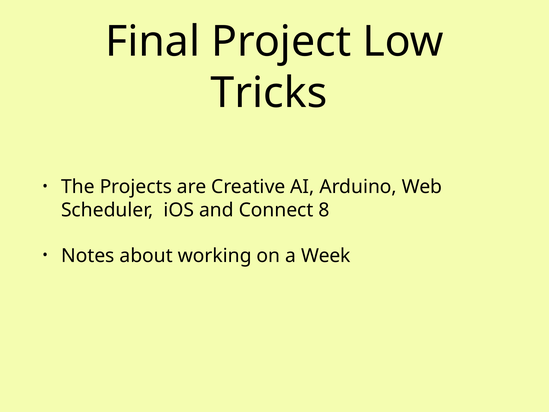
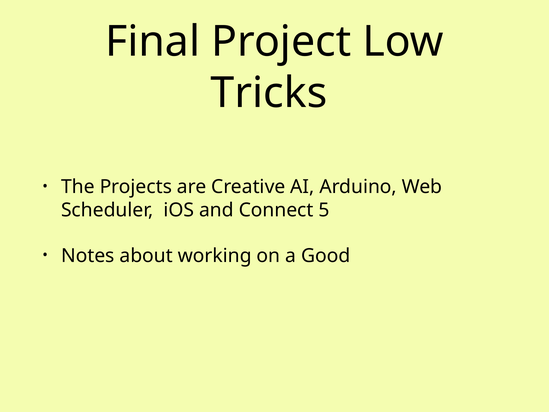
8: 8 -> 5
Week: Week -> Good
